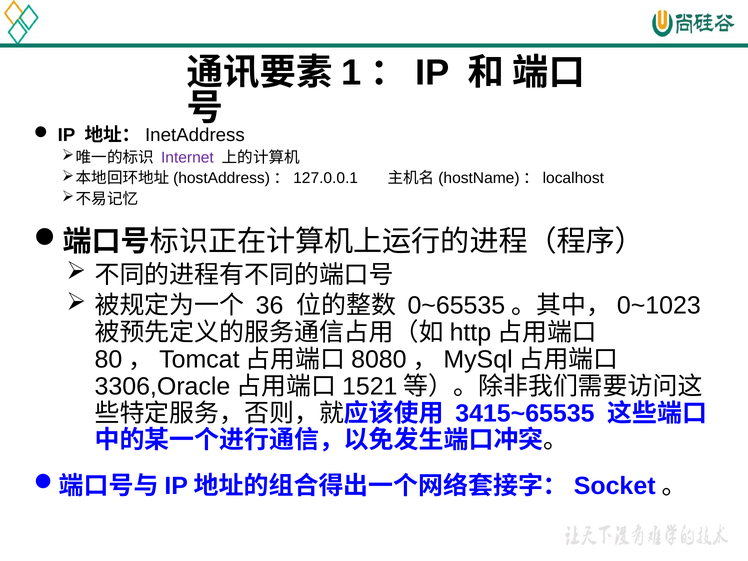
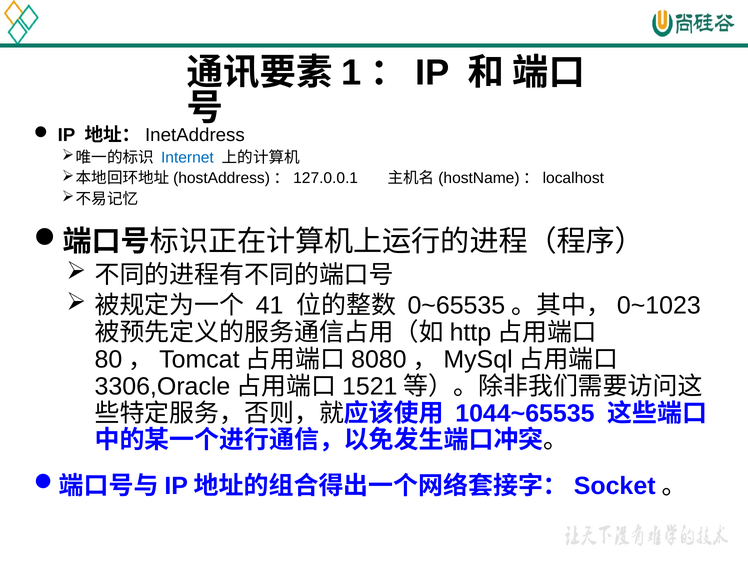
Internet colour: purple -> blue
36: 36 -> 41
3415~65535: 3415~65535 -> 1044~65535
